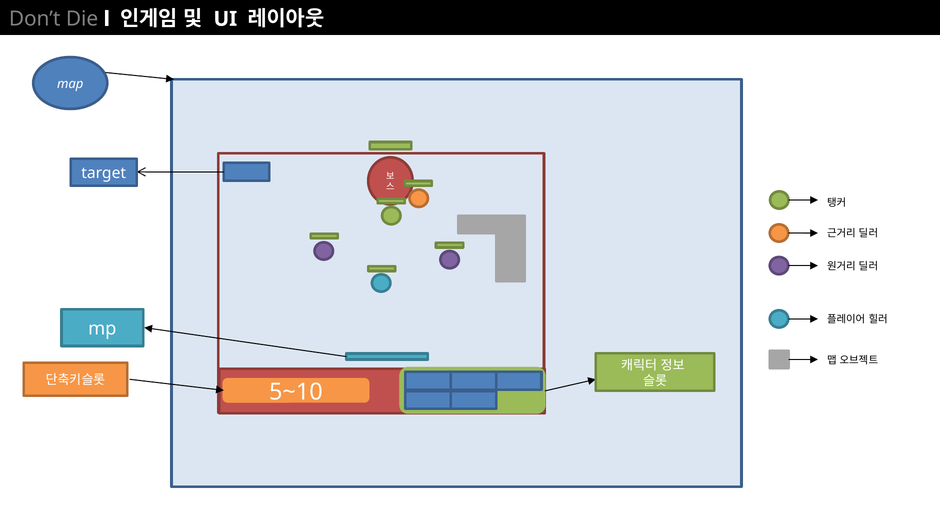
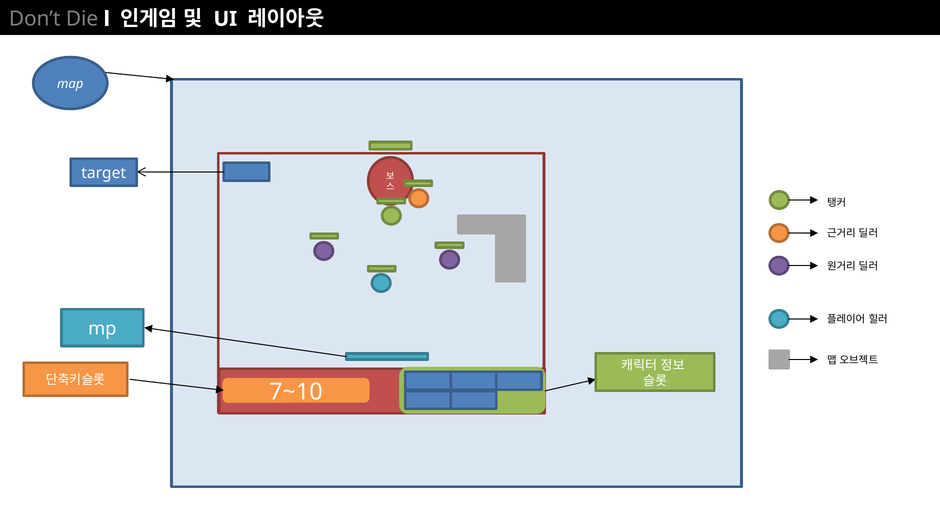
5~10: 5~10 -> 7~10
